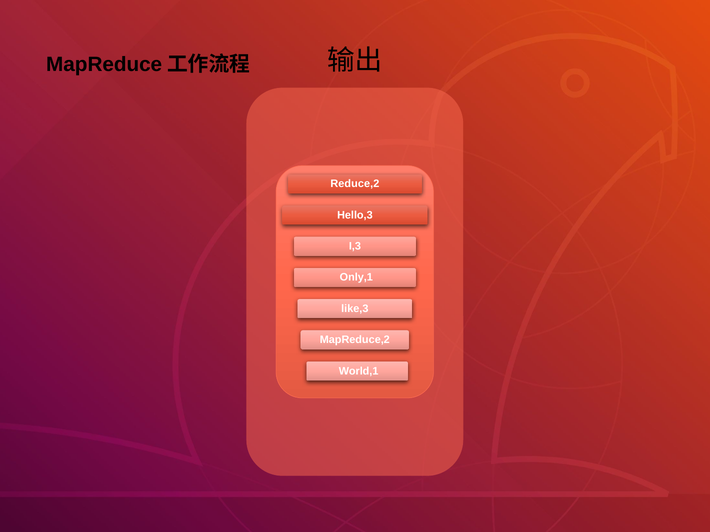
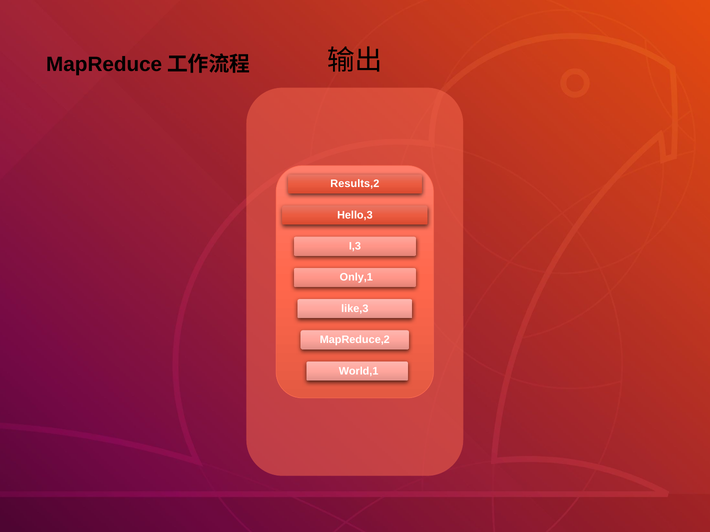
Reduce,2: Reduce,2 -> Results,2
